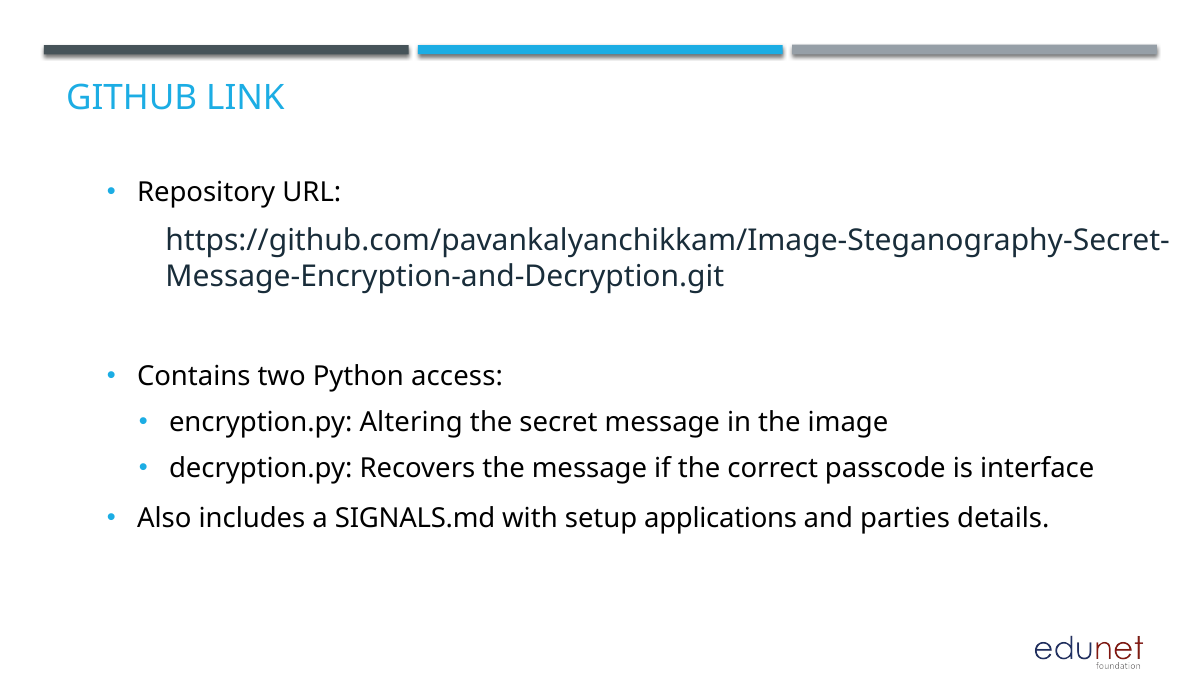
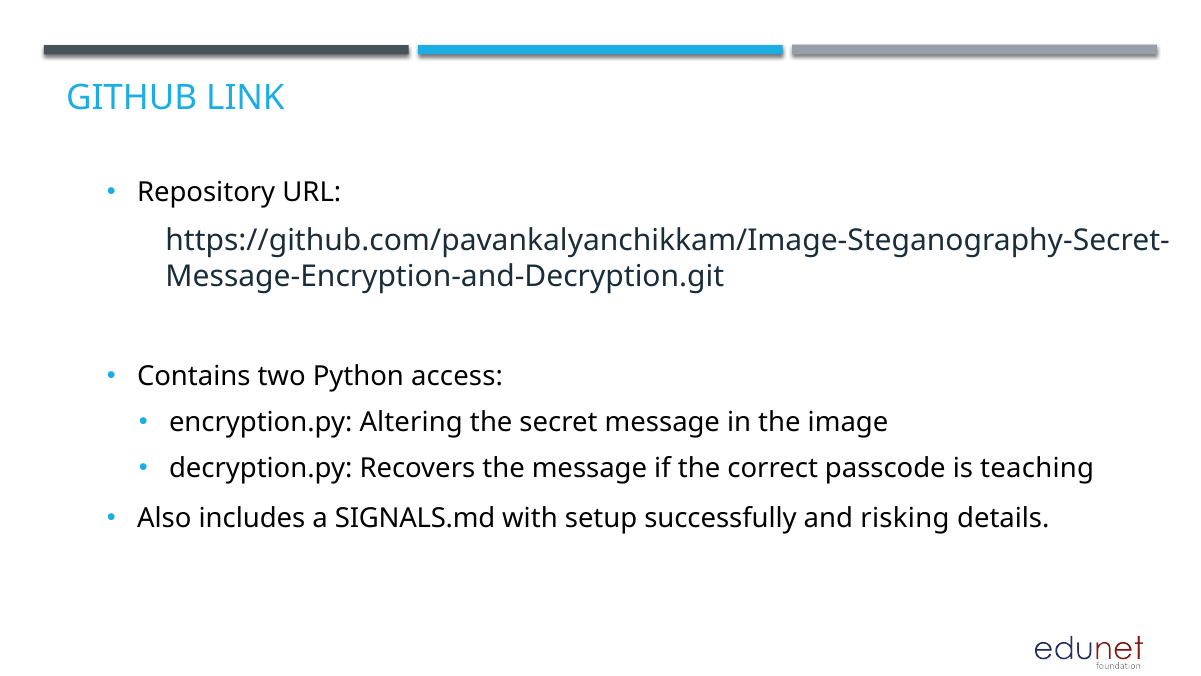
interface: interface -> teaching
applications: applications -> successfully
parties: parties -> risking
